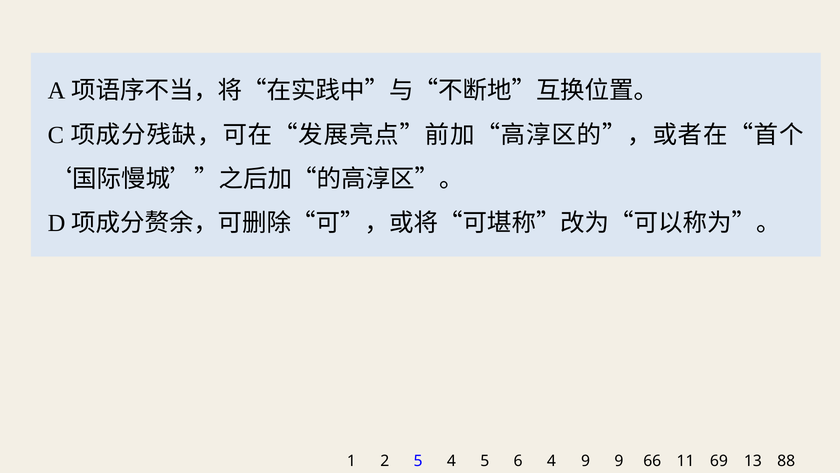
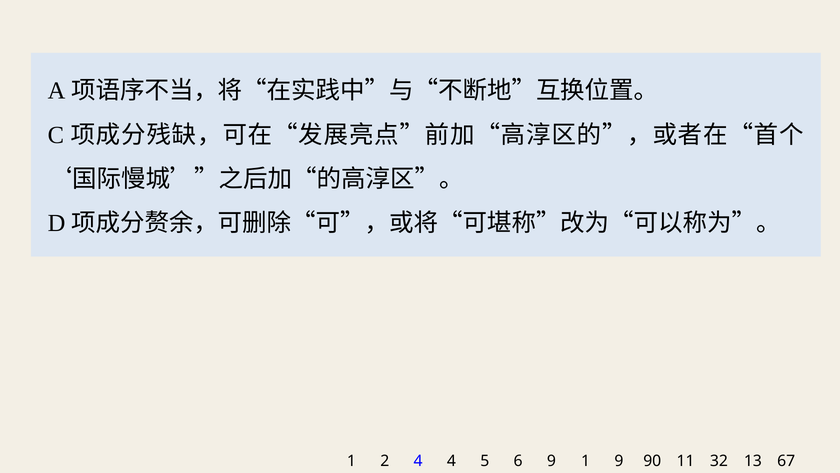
2 5: 5 -> 4
6 4: 4 -> 9
5 9: 9 -> 1
66: 66 -> 90
69: 69 -> 32
88: 88 -> 67
